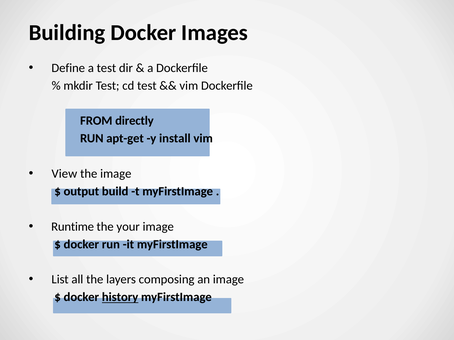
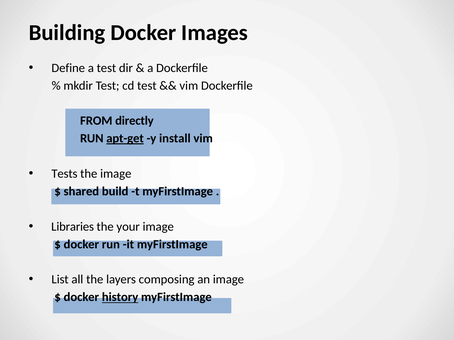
apt-get underline: none -> present
View: View -> Tests
output: output -> shared
Runtime: Runtime -> Libraries
